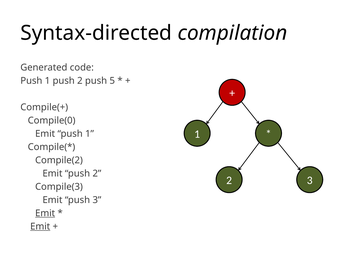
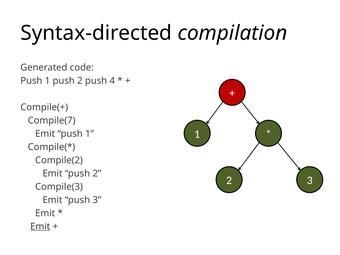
5: 5 -> 4
Compile(0: Compile(0 -> Compile(7
Emit at (45, 213) underline: present -> none
